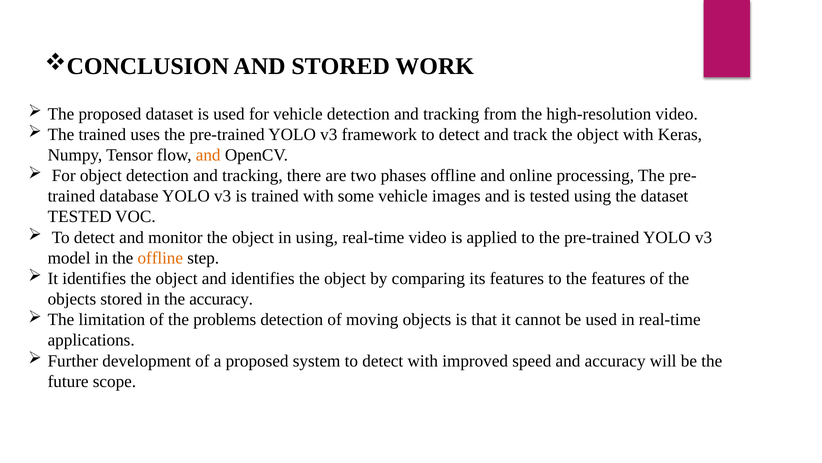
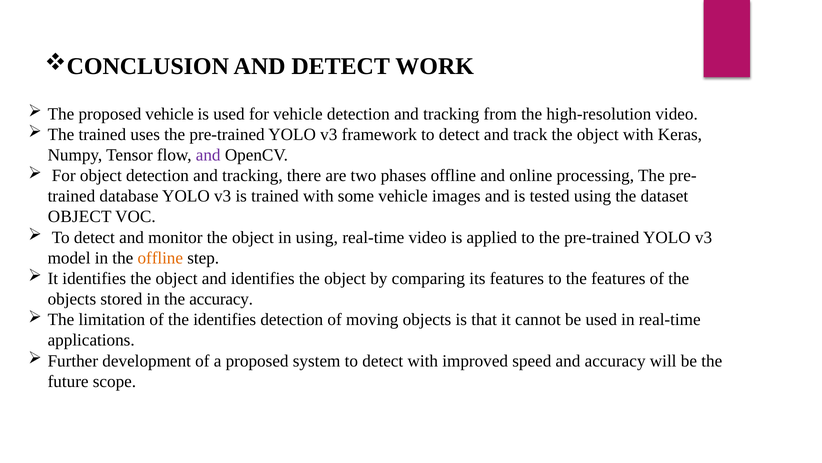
AND STORED: STORED -> DETECT
proposed dataset: dataset -> vehicle
and at (208, 155) colour: orange -> purple
TESTED at (80, 217): TESTED -> OBJECT
the problems: problems -> identifies
